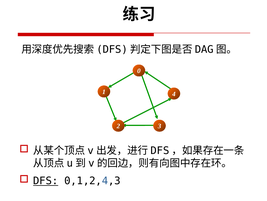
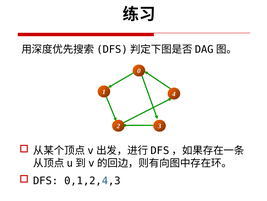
DFS underline: present -> none
